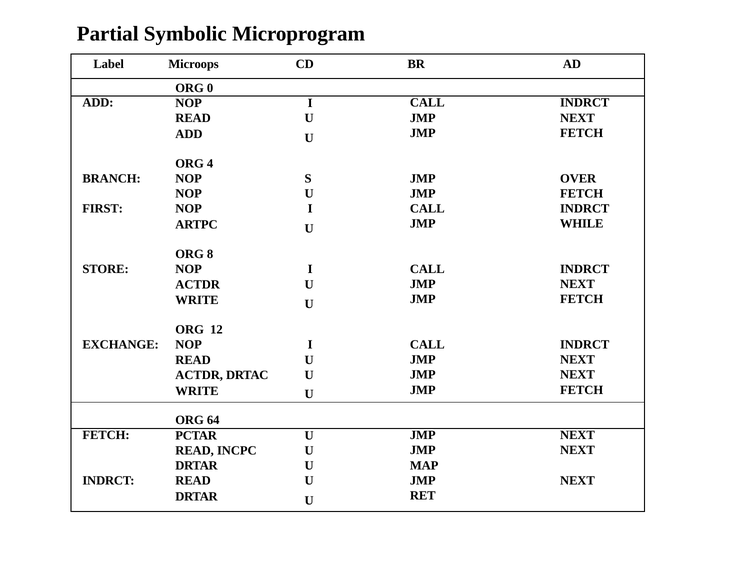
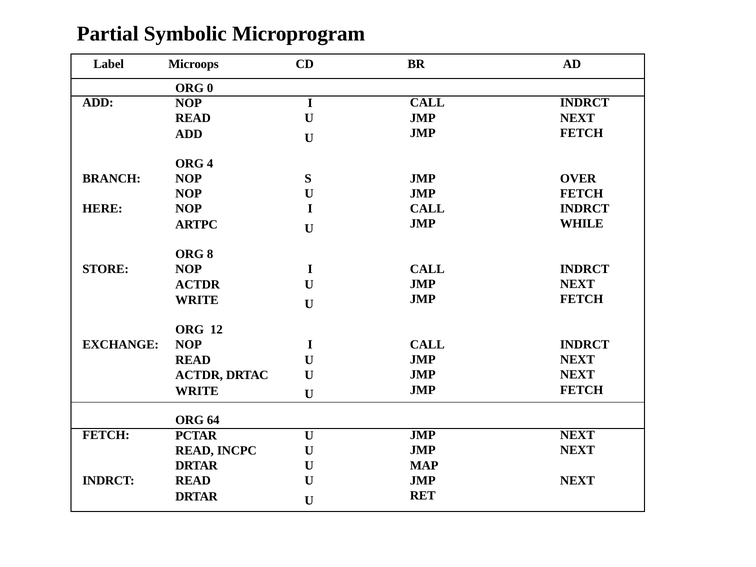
FIRST: FIRST -> HERE
